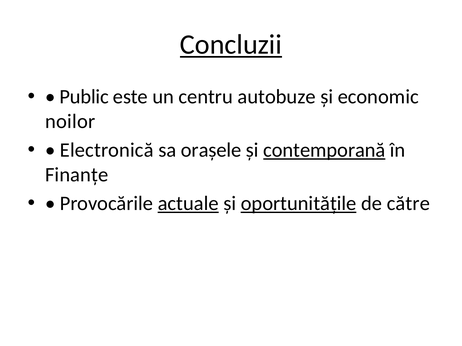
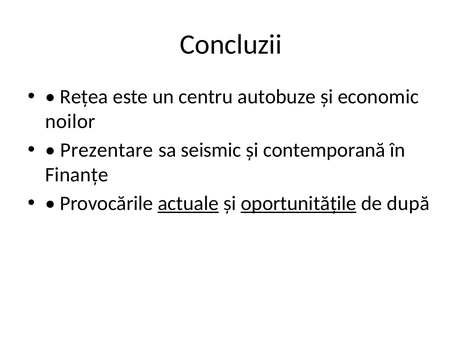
Concluzii underline: present -> none
Public: Public -> Rețea
Electronică: Electronică -> Prezentare
orașele: orașele -> seismic
contemporană underline: present -> none
către: către -> după
